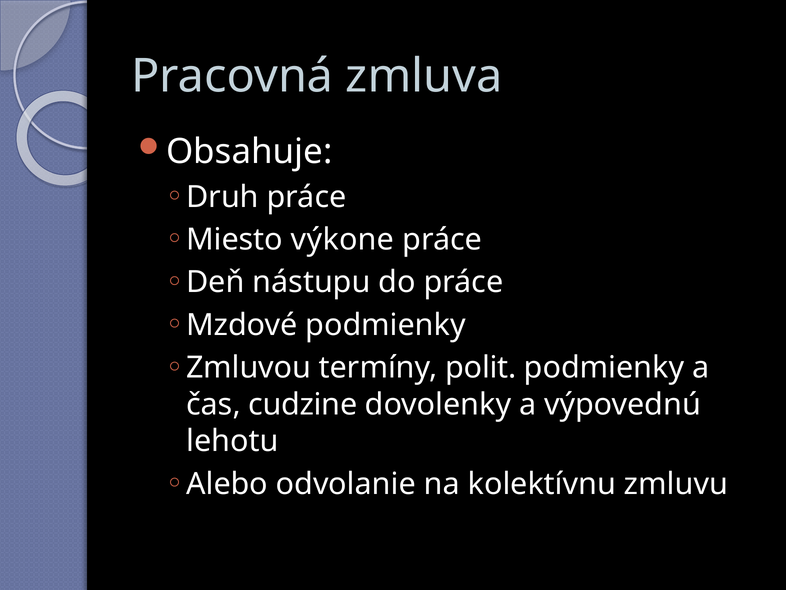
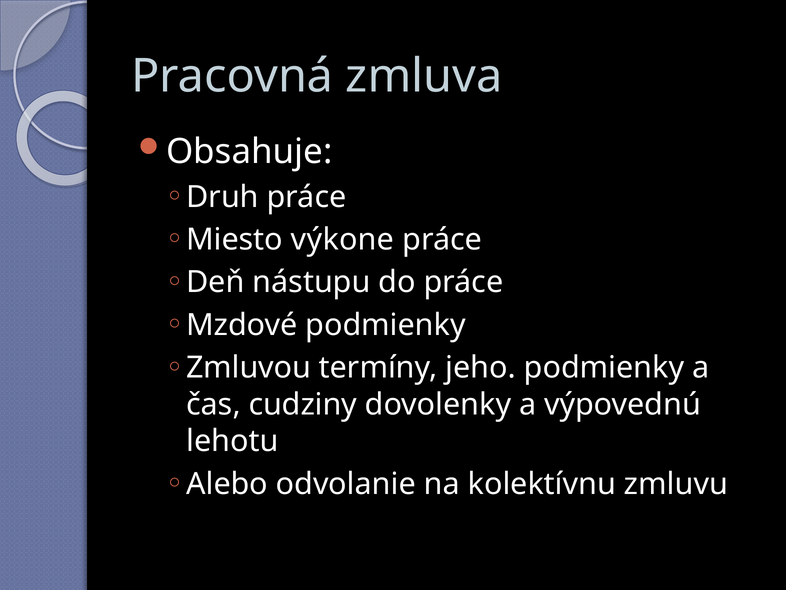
polit: polit -> jeho
cudzine: cudzine -> cudziny
